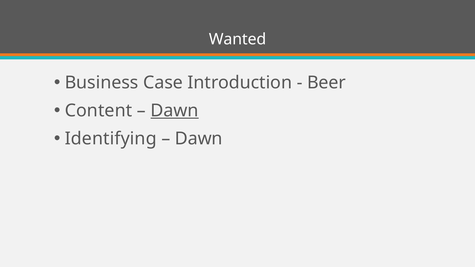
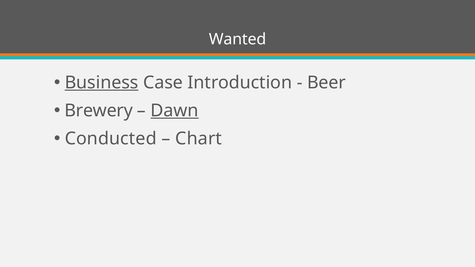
Business underline: none -> present
Content: Content -> Brewery
Identifying: Identifying -> Conducted
Dawn at (199, 139): Dawn -> Chart
